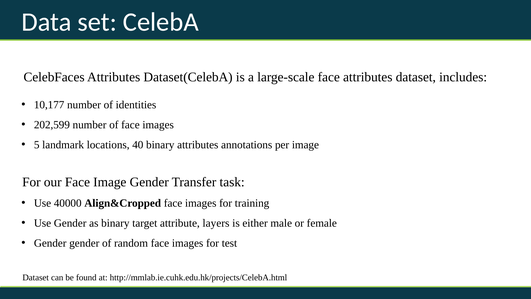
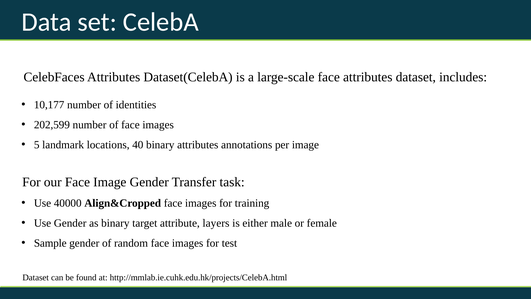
Gender at (50, 243): Gender -> Sample
